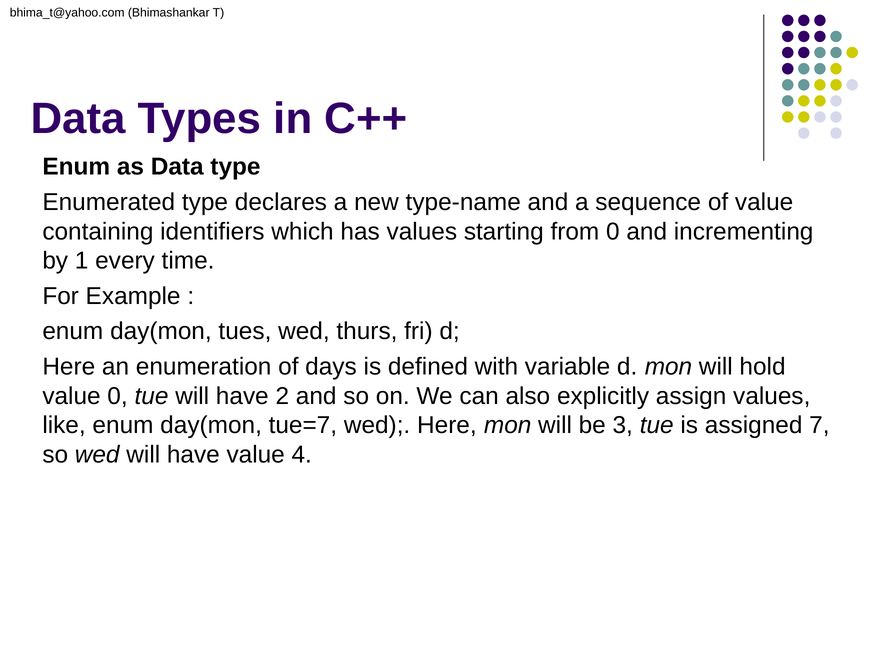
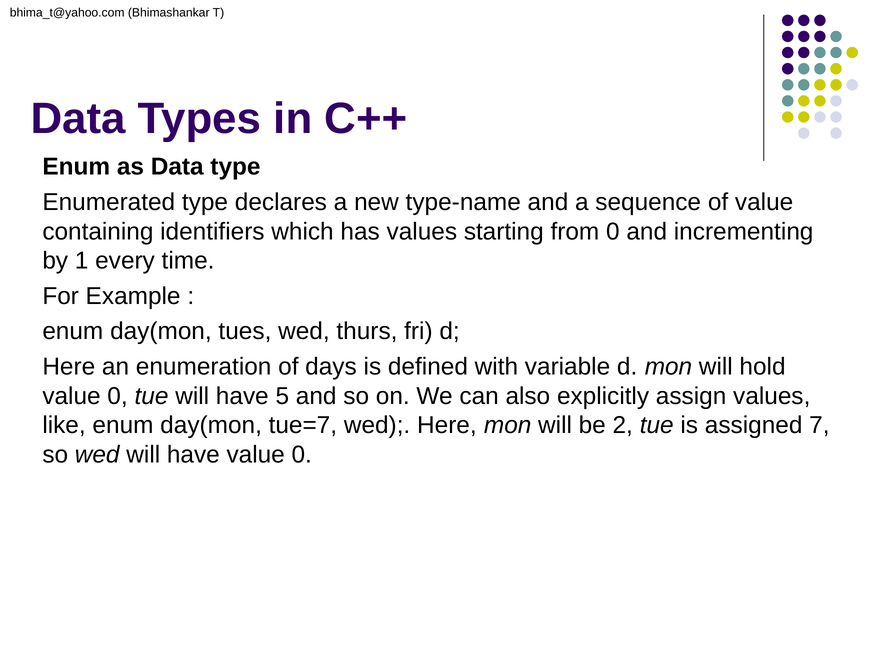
2: 2 -> 5
3: 3 -> 2
have value 4: 4 -> 0
